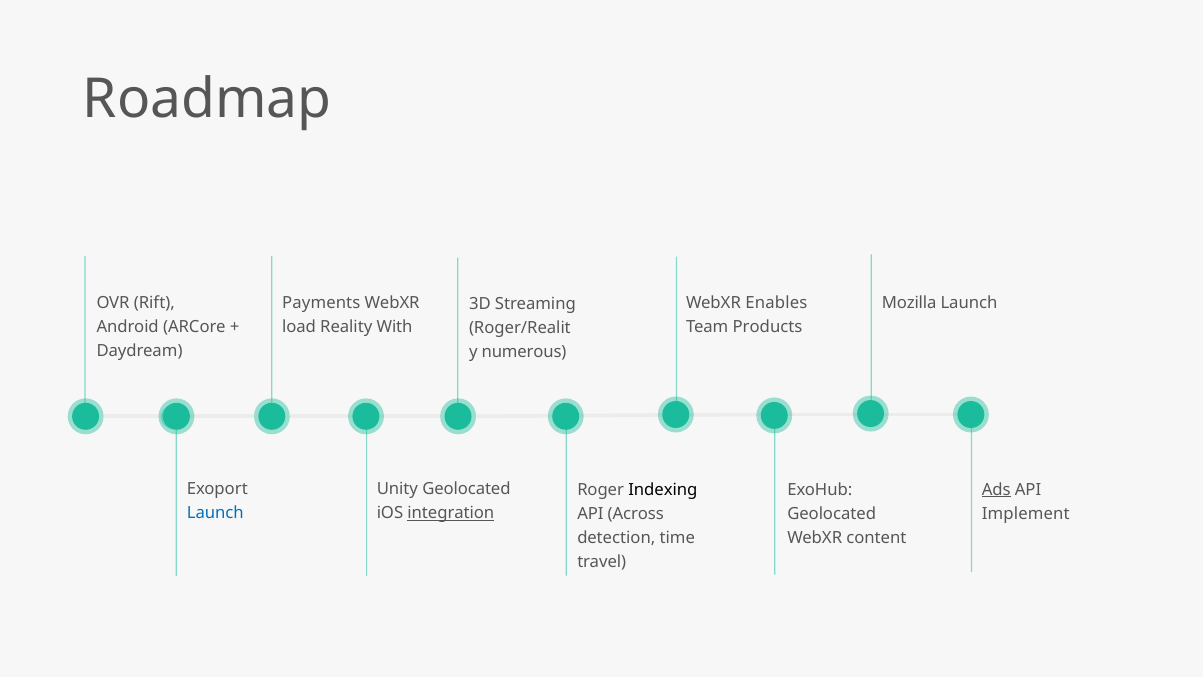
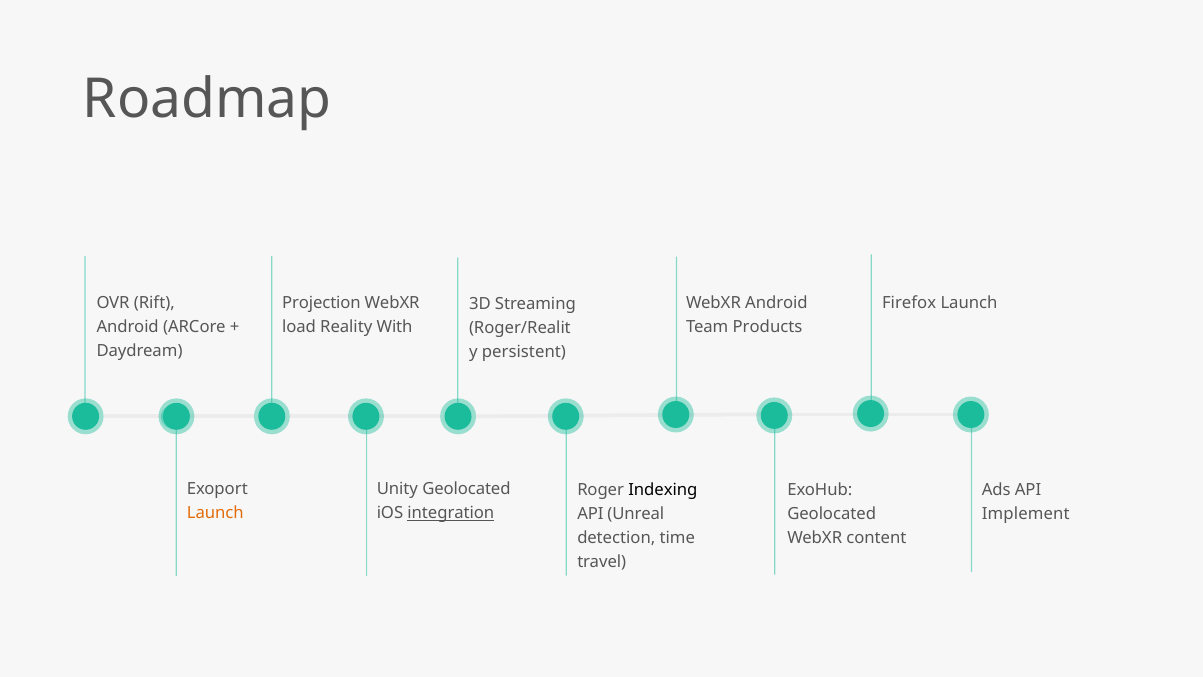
Payments: Payments -> Projection
WebXR Enables: Enables -> Android
Mozilla: Mozilla -> Firefox
numerous: numerous -> persistent
Ads underline: present -> none
Launch at (215, 513) colour: blue -> orange
Across: Across -> Unreal
